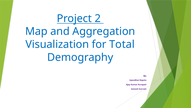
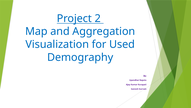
Total: Total -> Used
